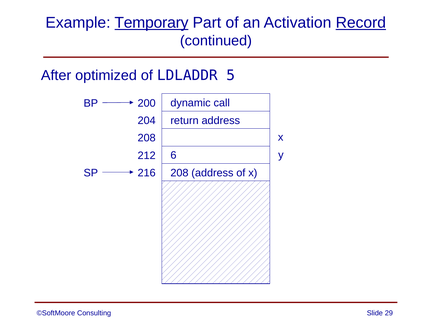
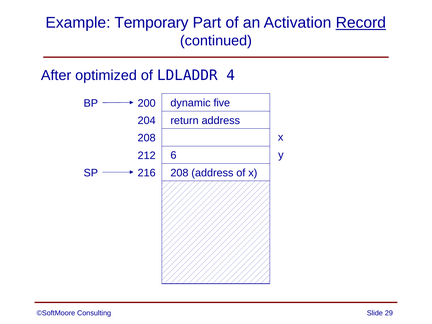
Temporary underline: present -> none
5: 5 -> 4
call: call -> five
